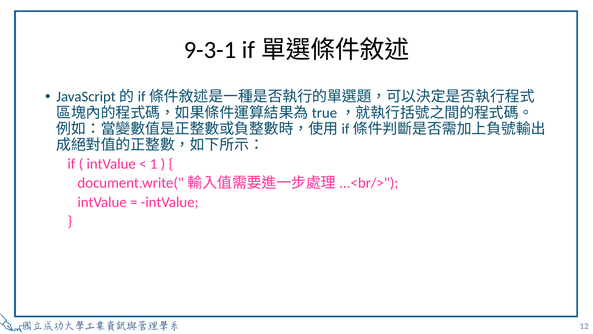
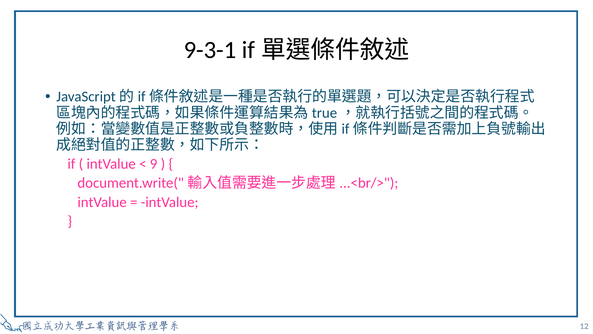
1: 1 -> 9
